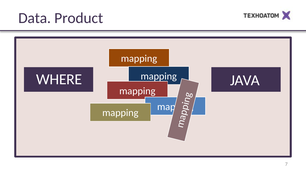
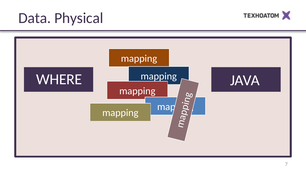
Product: Product -> Physical
